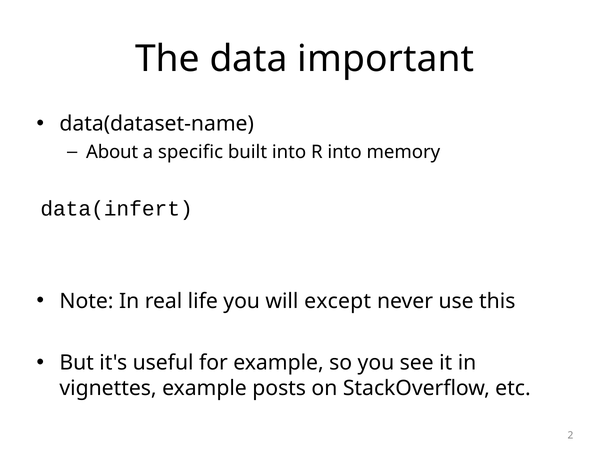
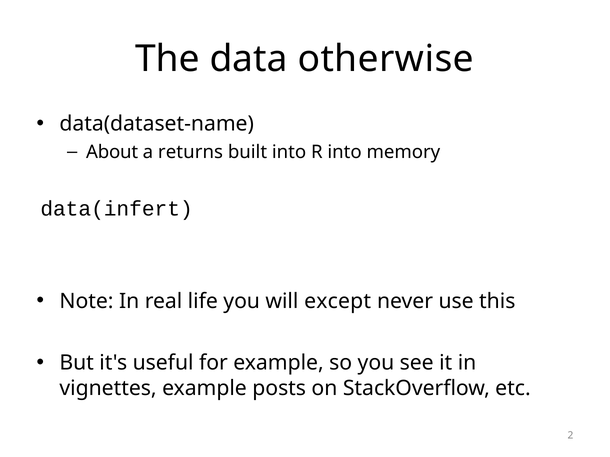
important: important -> otherwise
specific: specific -> returns
